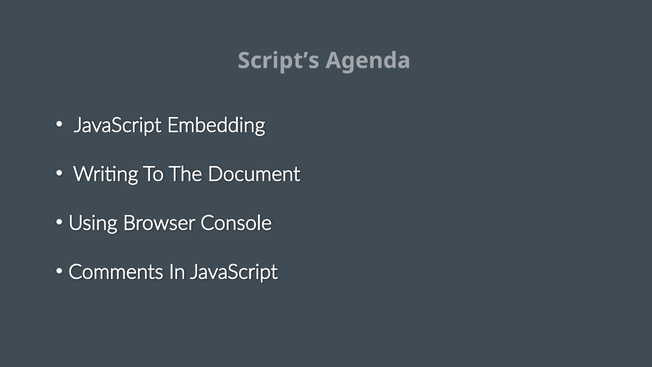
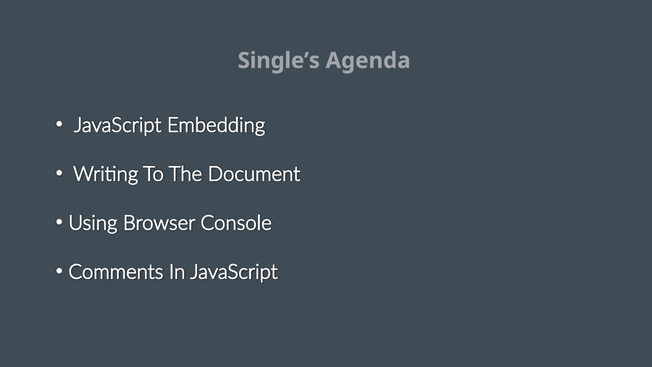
Script’s: Script’s -> Single’s
